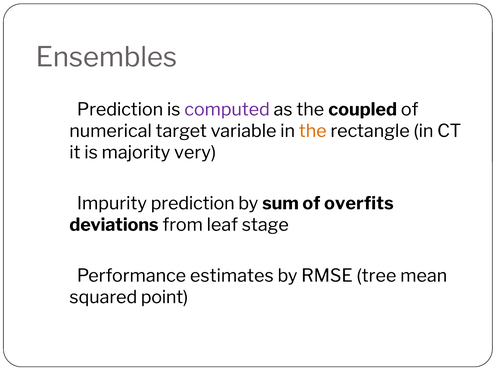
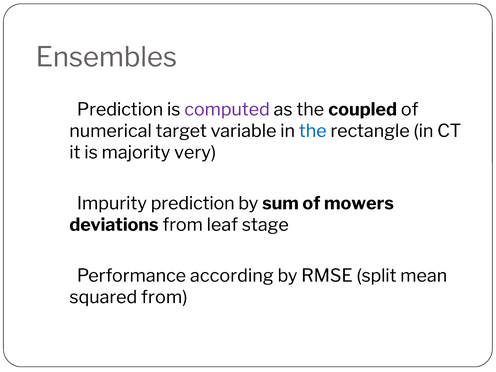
the at (313, 131) colour: orange -> blue
overfits: overfits -> mowers
estimates: estimates -> according
tree: tree -> split
squared point: point -> from
